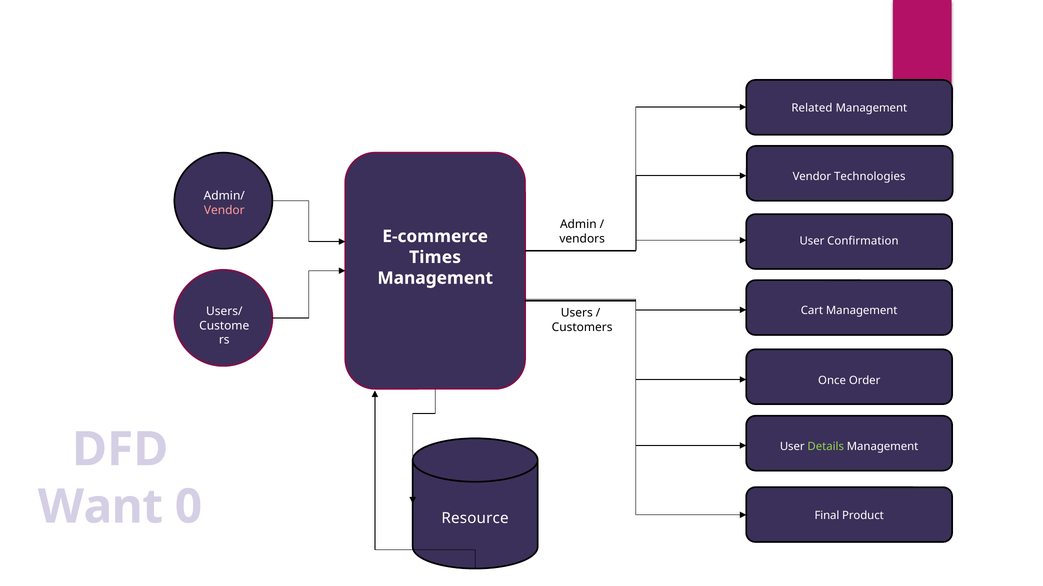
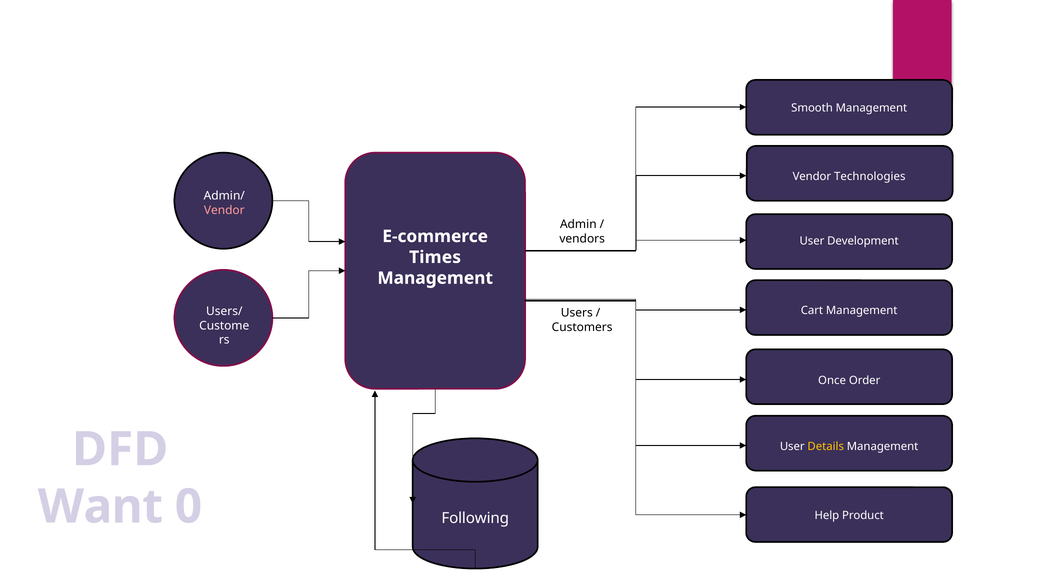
Related: Related -> Smooth
Confirmation: Confirmation -> Development
Details colour: light green -> yellow
Final: Final -> Help
Resource: Resource -> Following
